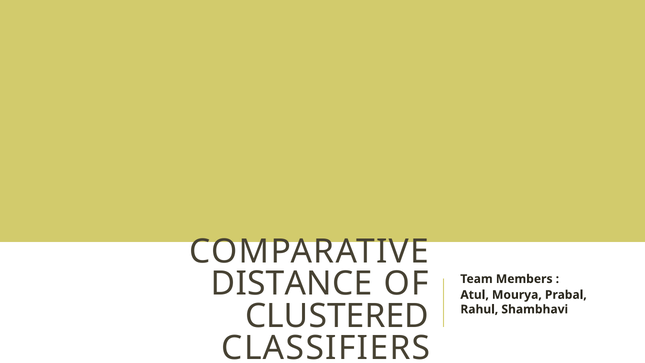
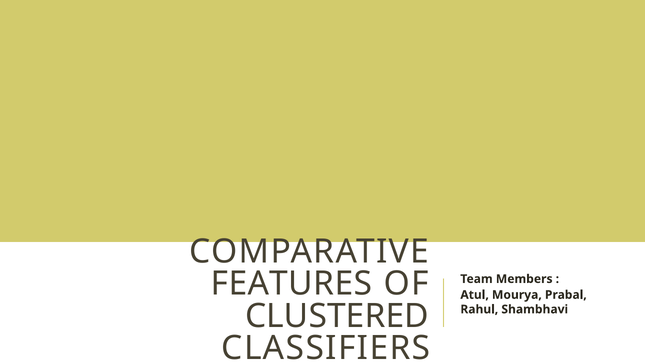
DISTANCE: DISTANCE -> FEATURES
